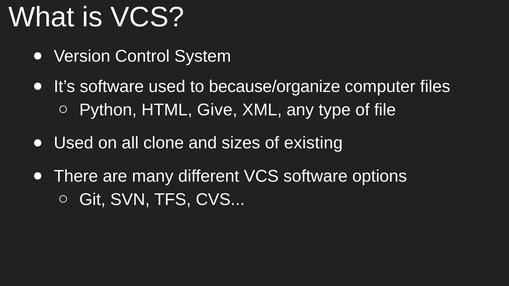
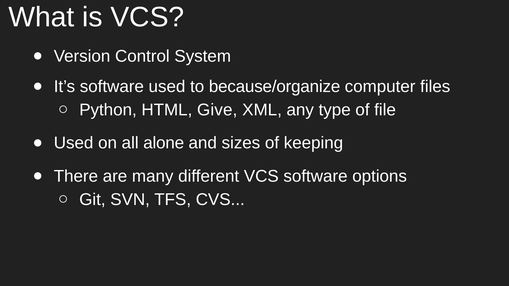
clone: clone -> alone
existing: existing -> keeping
